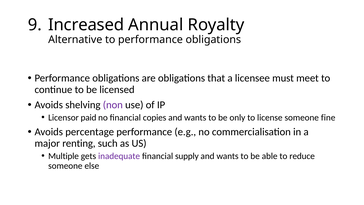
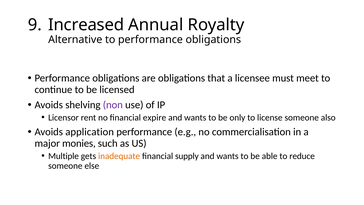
paid: paid -> rent
copies: copies -> expire
fine: fine -> also
percentage: percentage -> application
renting: renting -> monies
inadequate colour: purple -> orange
